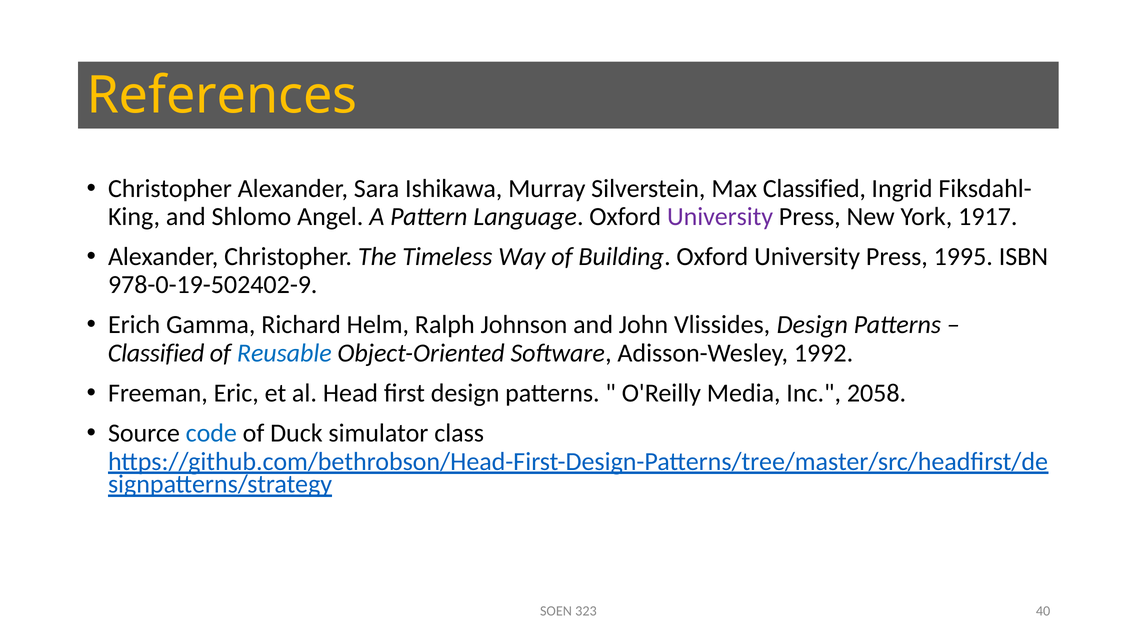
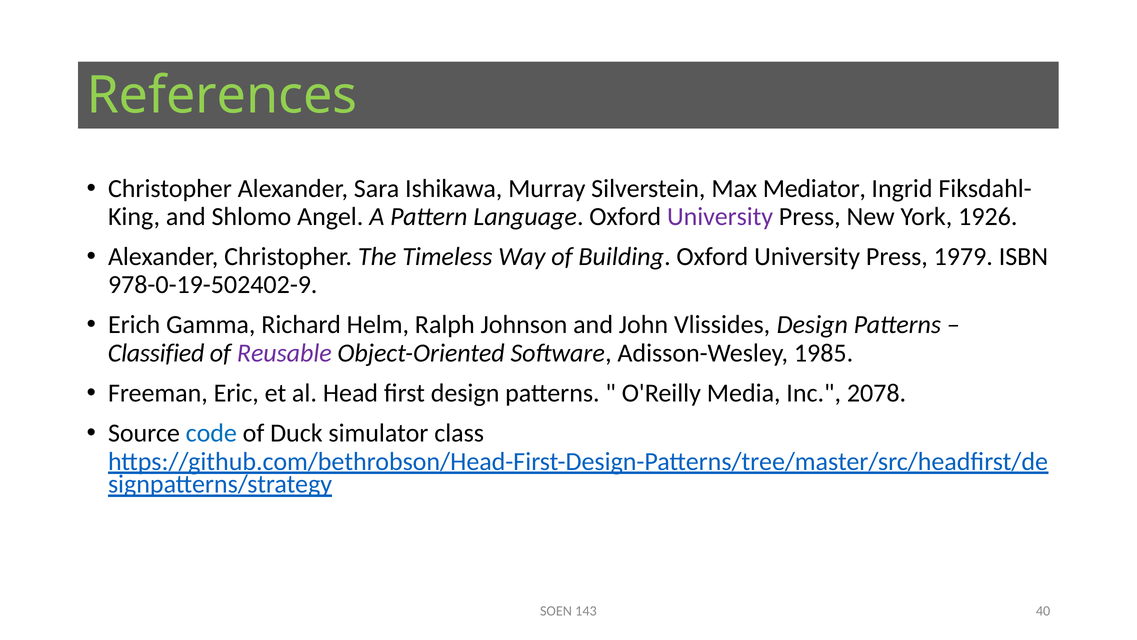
References colour: yellow -> light green
Max Classified: Classified -> Mediator
1917: 1917 -> 1926
1995: 1995 -> 1979
Reusable colour: blue -> purple
1992: 1992 -> 1985
2058: 2058 -> 2078
323: 323 -> 143
